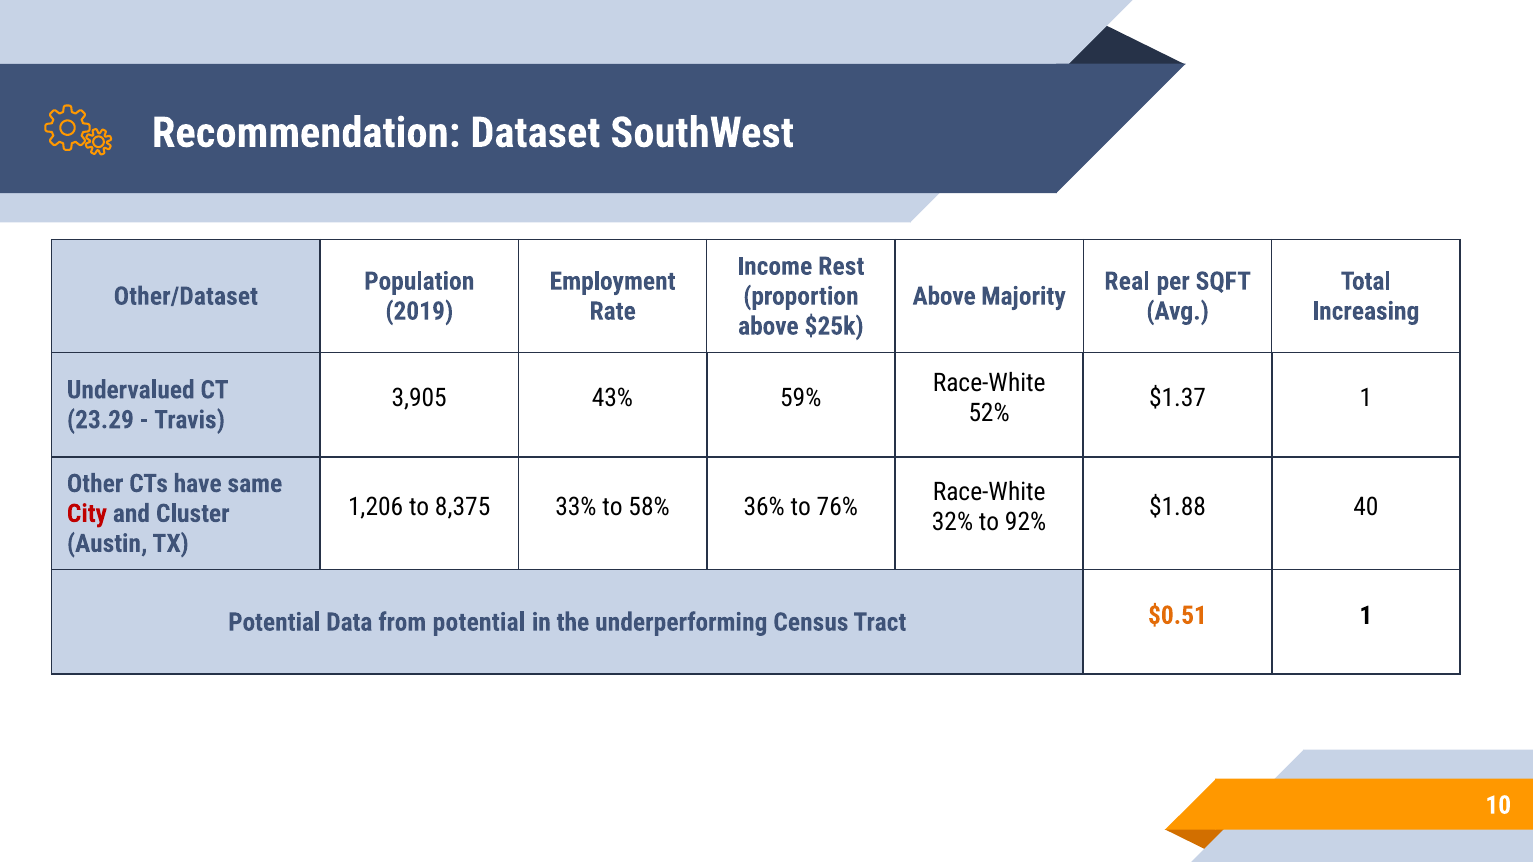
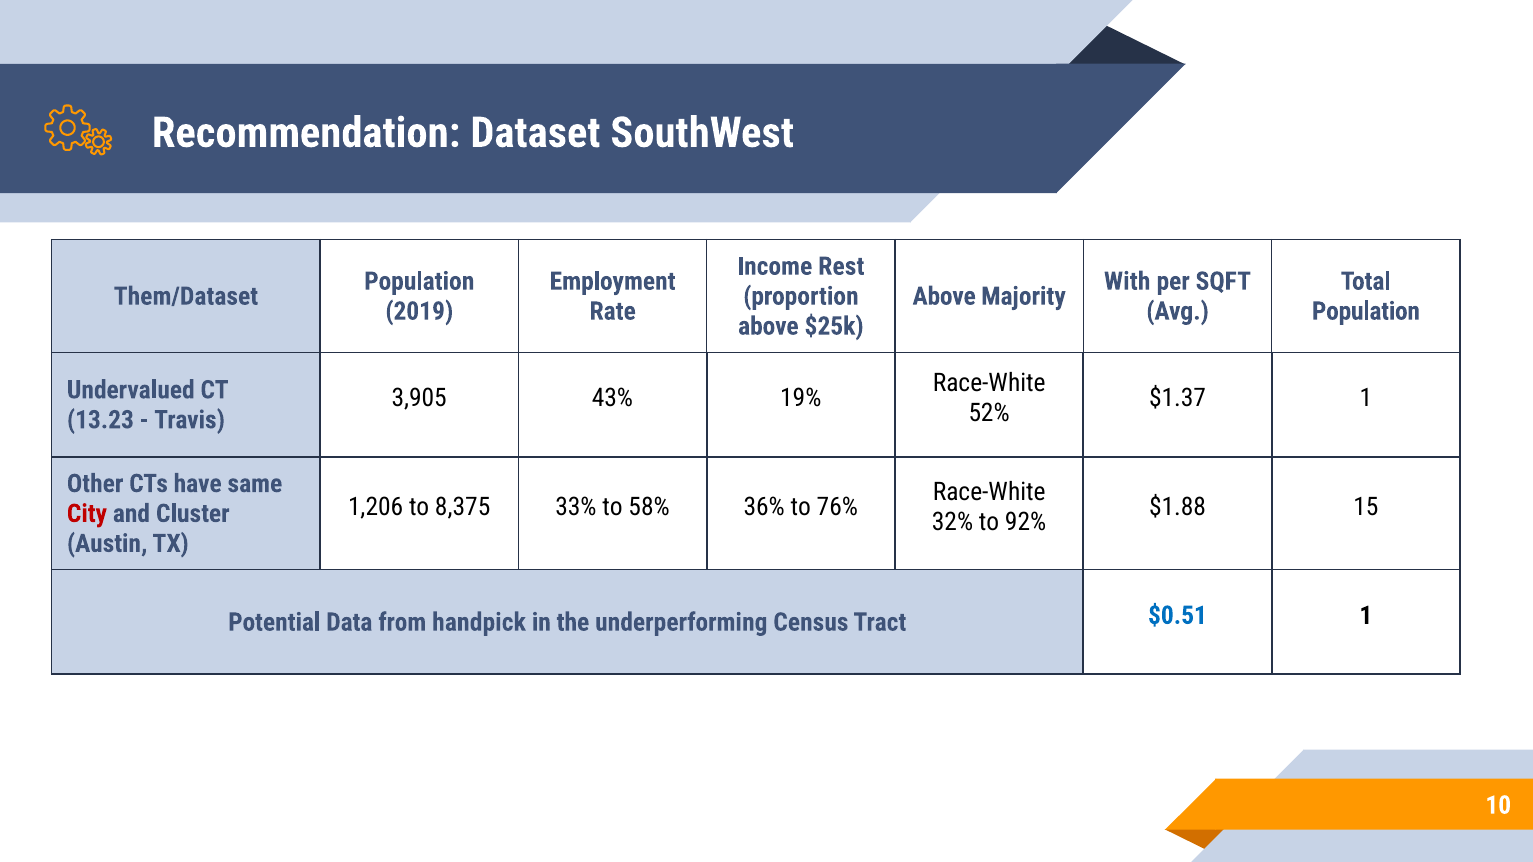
Real: Real -> With
Other/Dataset: Other/Dataset -> Them/Dataset
Increasing at (1366, 311): Increasing -> Population
59%: 59% -> 19%
23.29: 23.29 -> 13.23
40: 40 -> 15
from potential: potential -> handpick
$0.51 colour: orange -> blue
